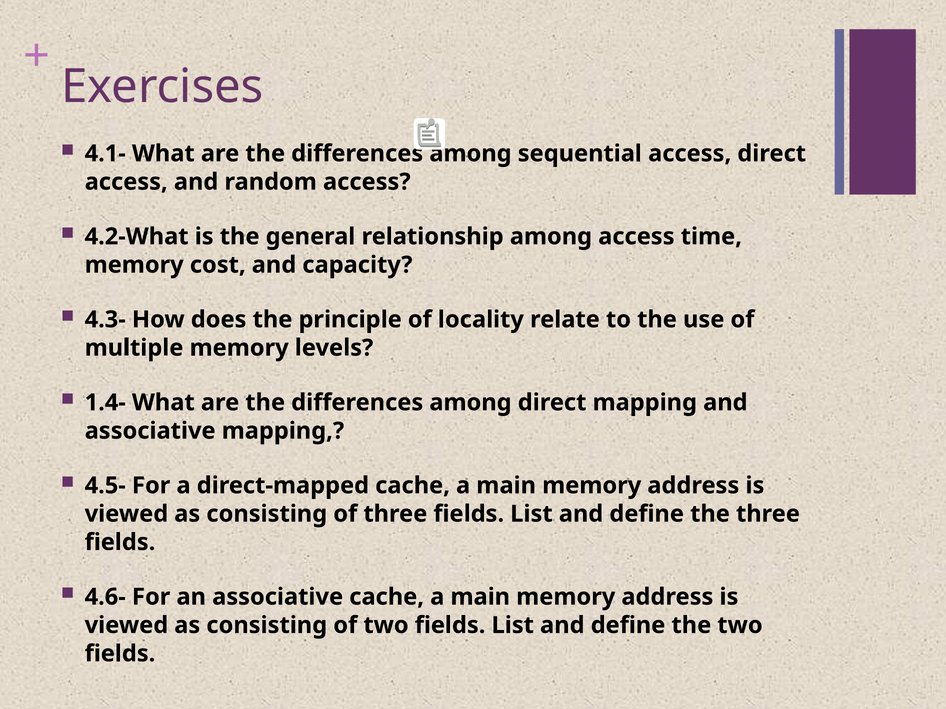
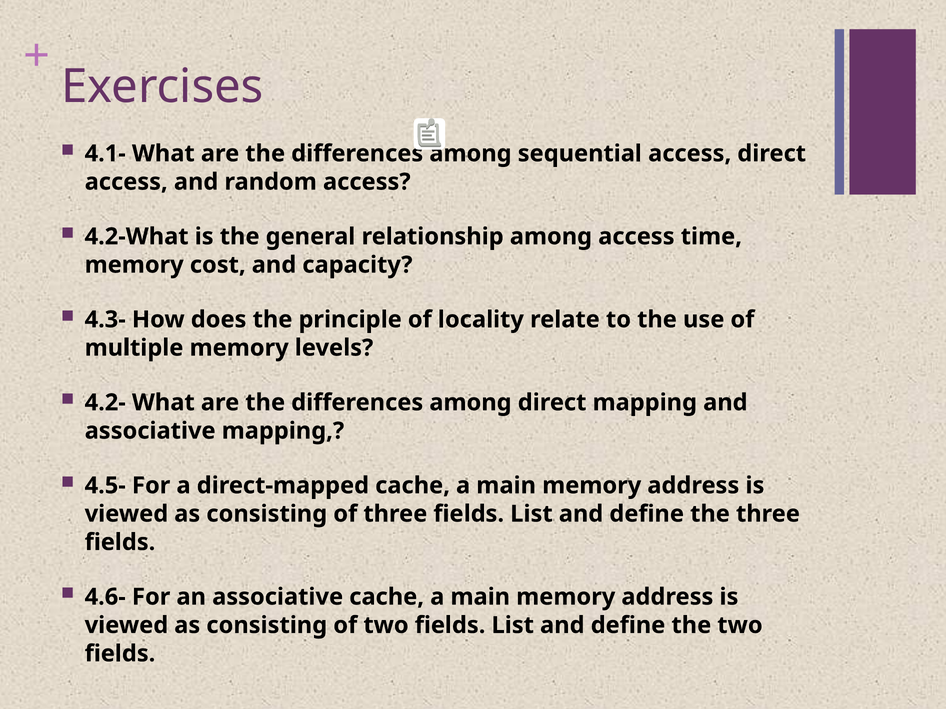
1.4-: 1.4- -> 4.2-
